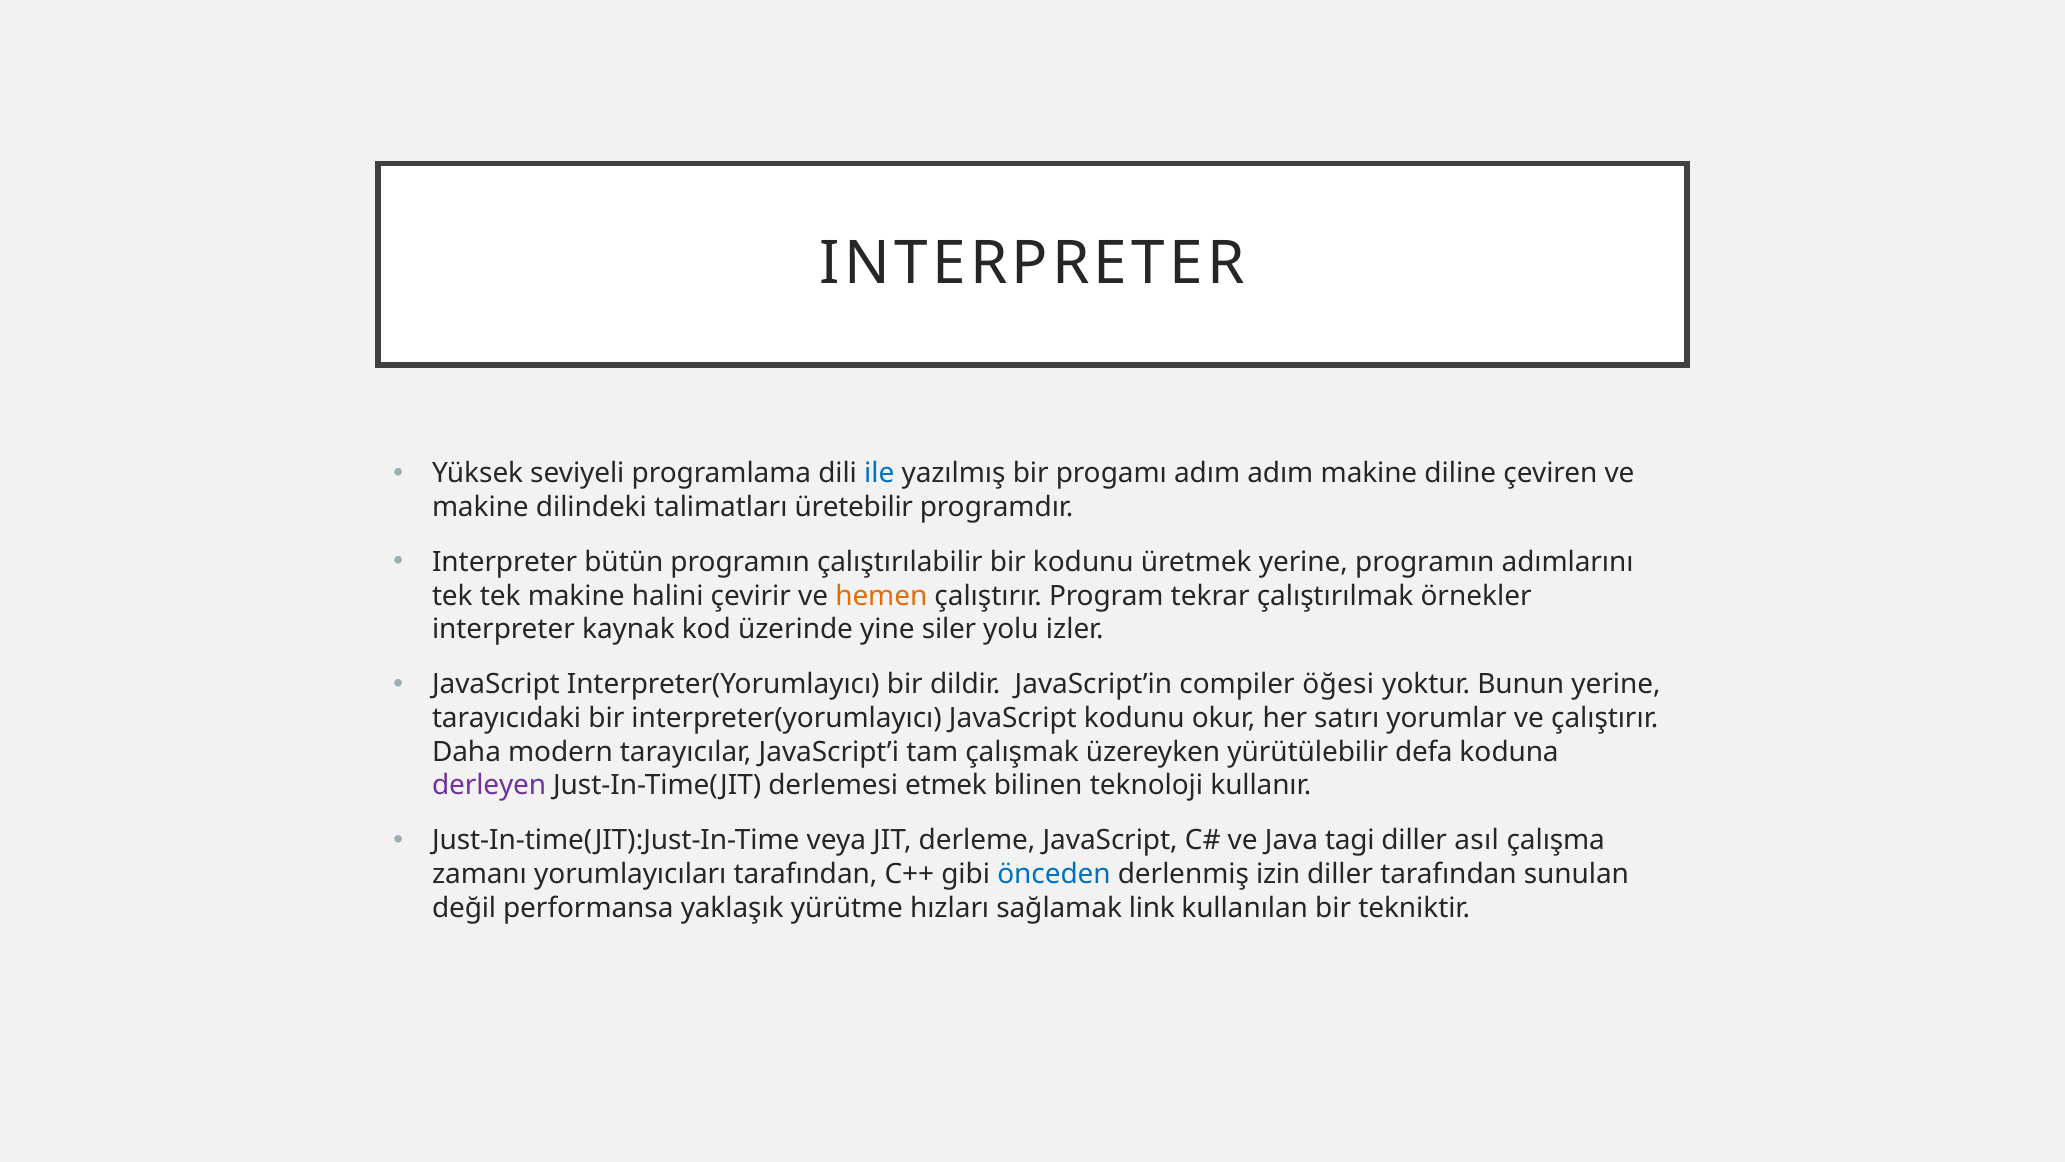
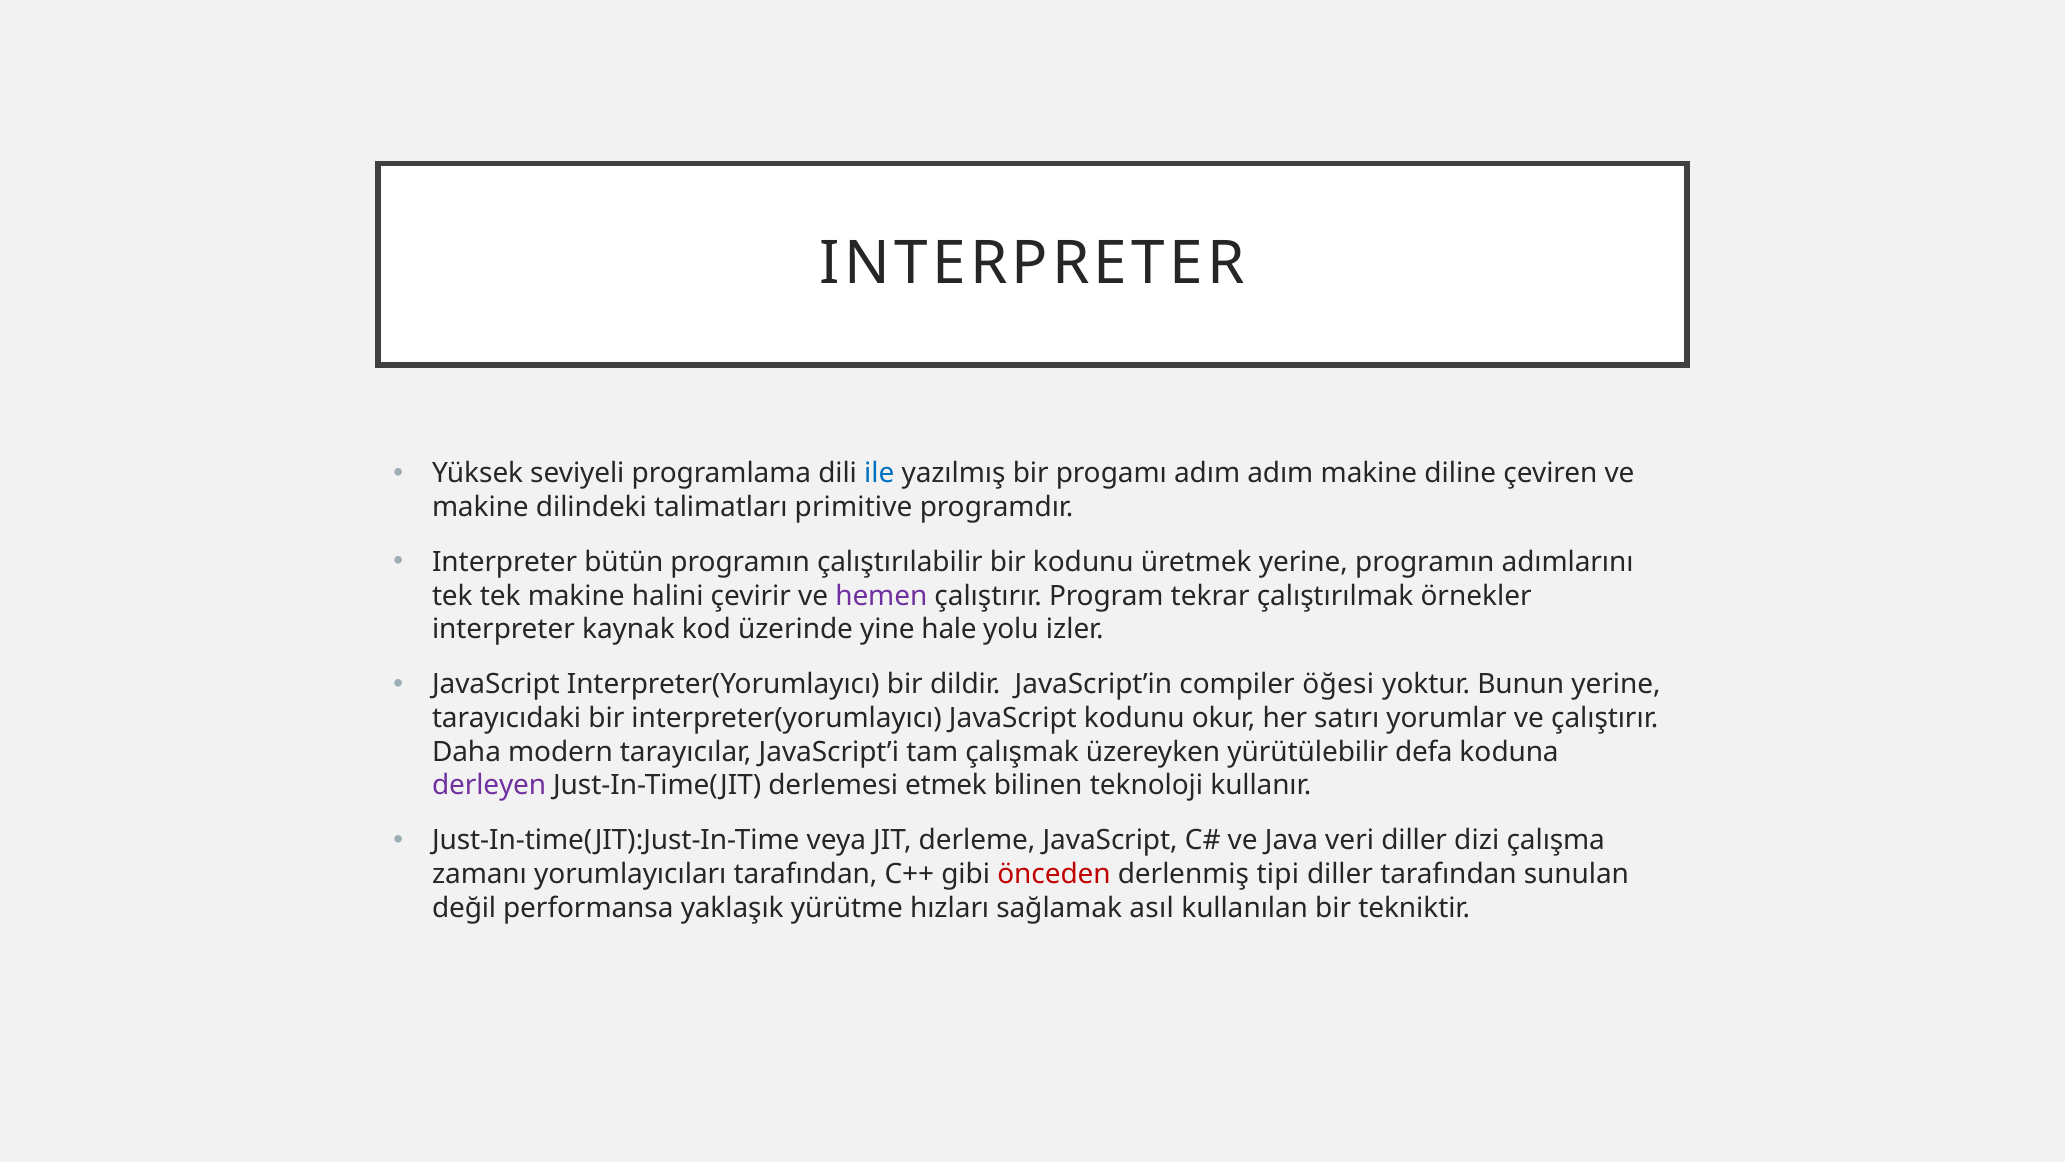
üretebilir: üretebilir -> primitive
hemen colour: orange -> purple
siler: siler -> hale
tagi: tagi -> veri
asıl: asıl -> dizi
önceden colour: blue -> red
izin: izin -> tipi
link: link -> asıl
